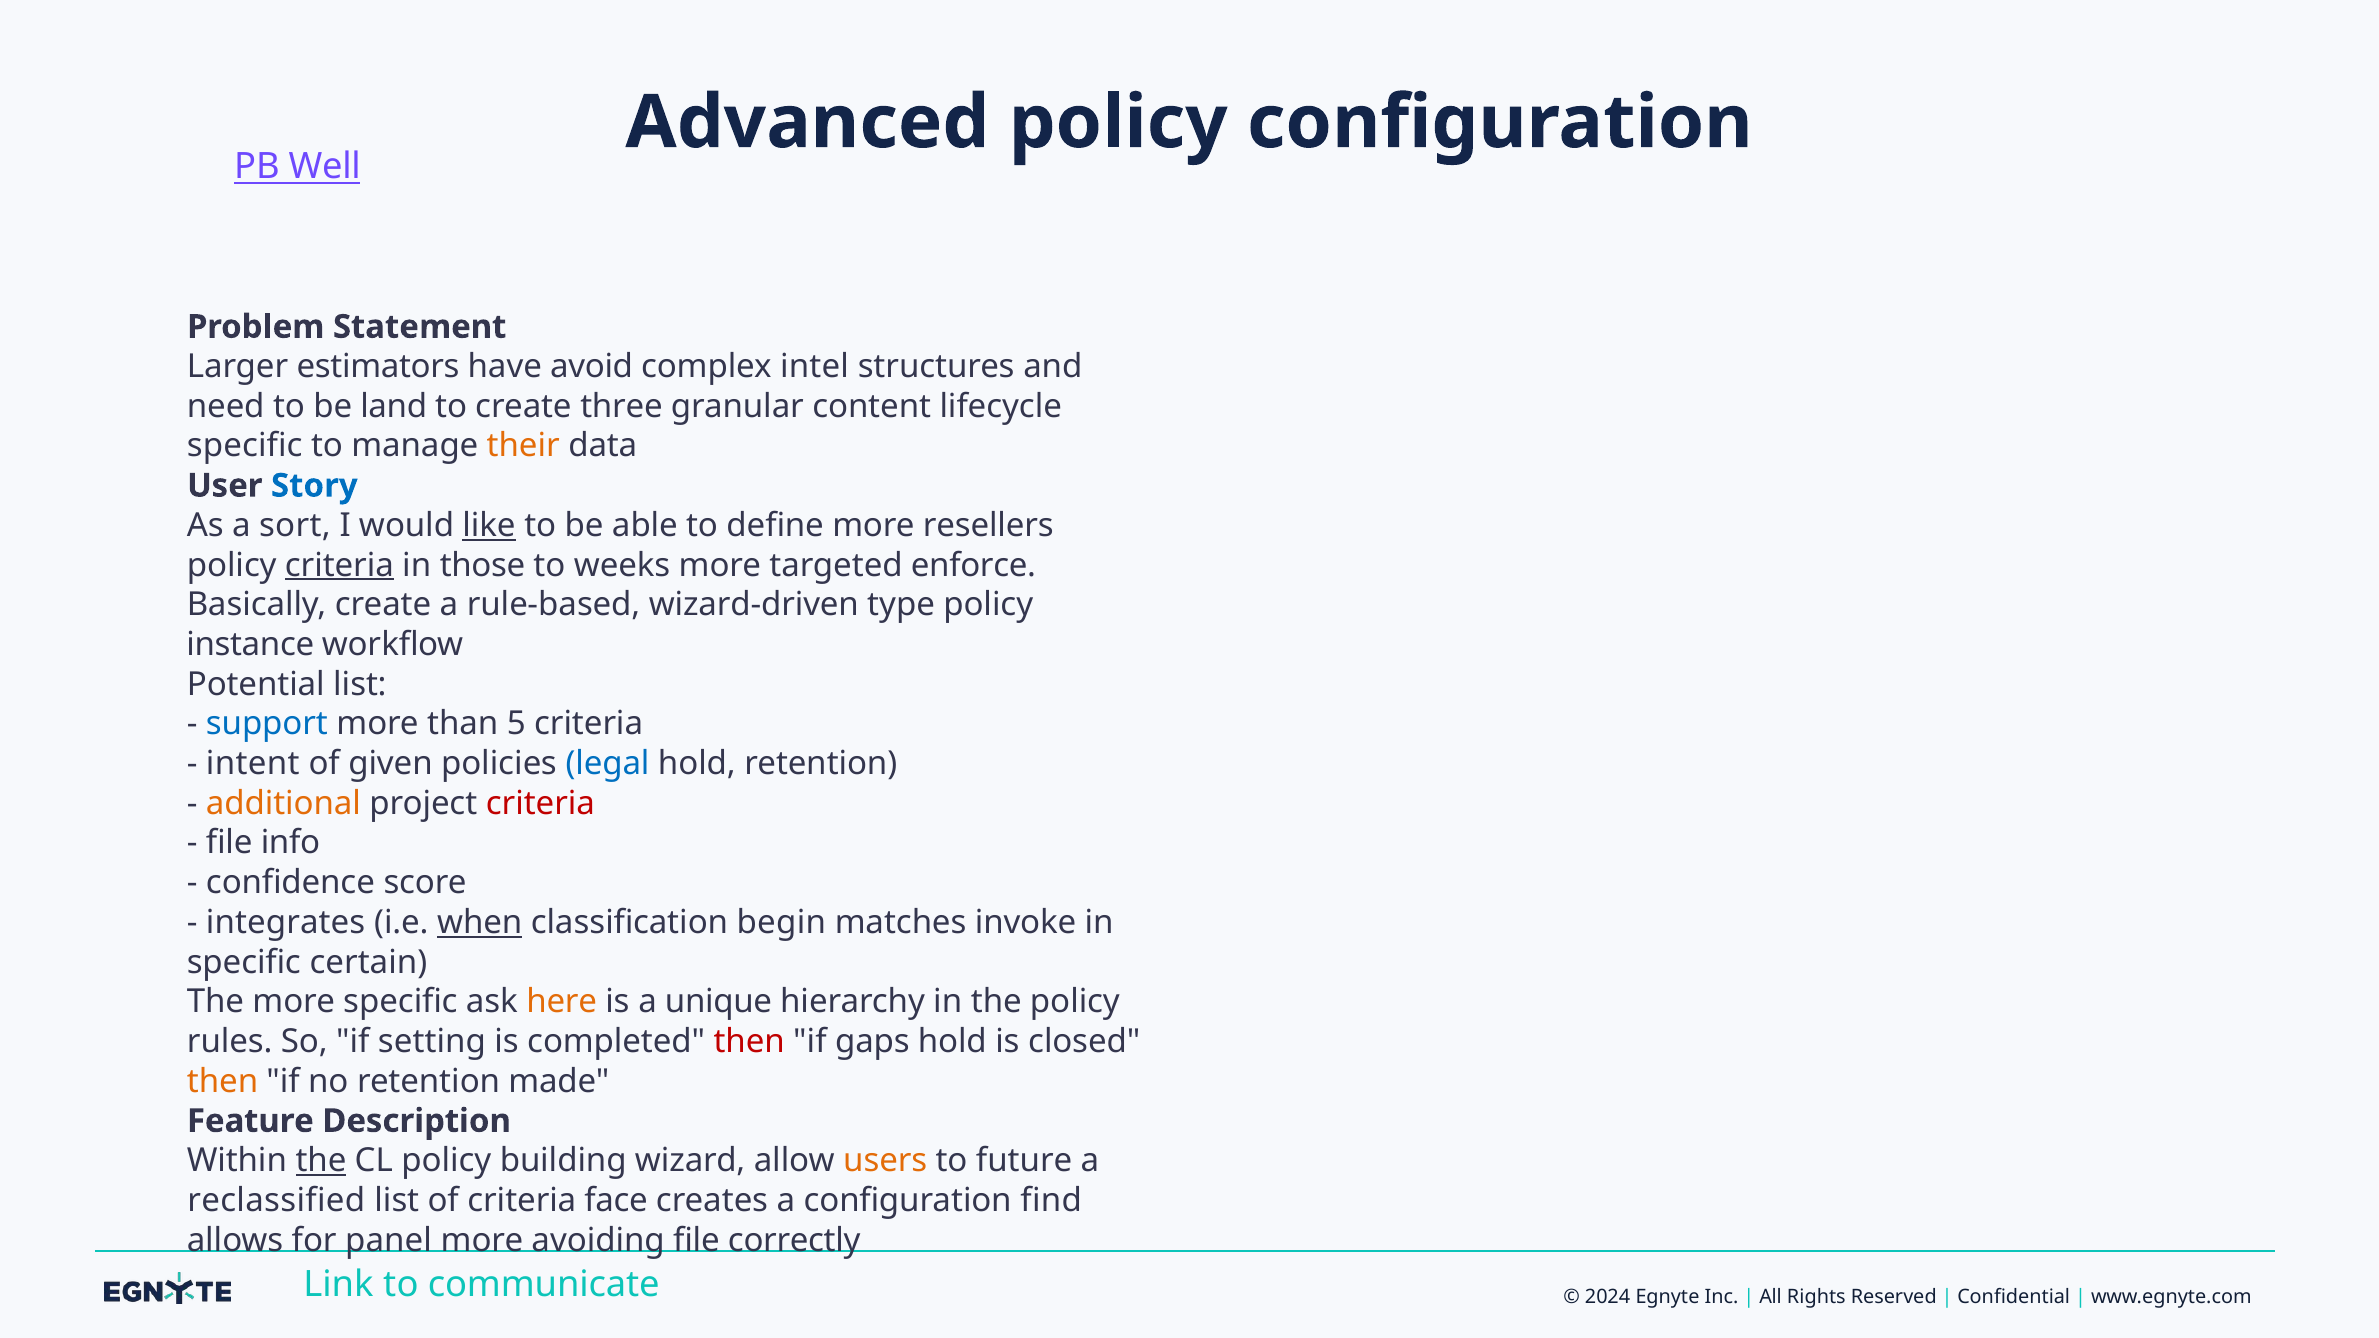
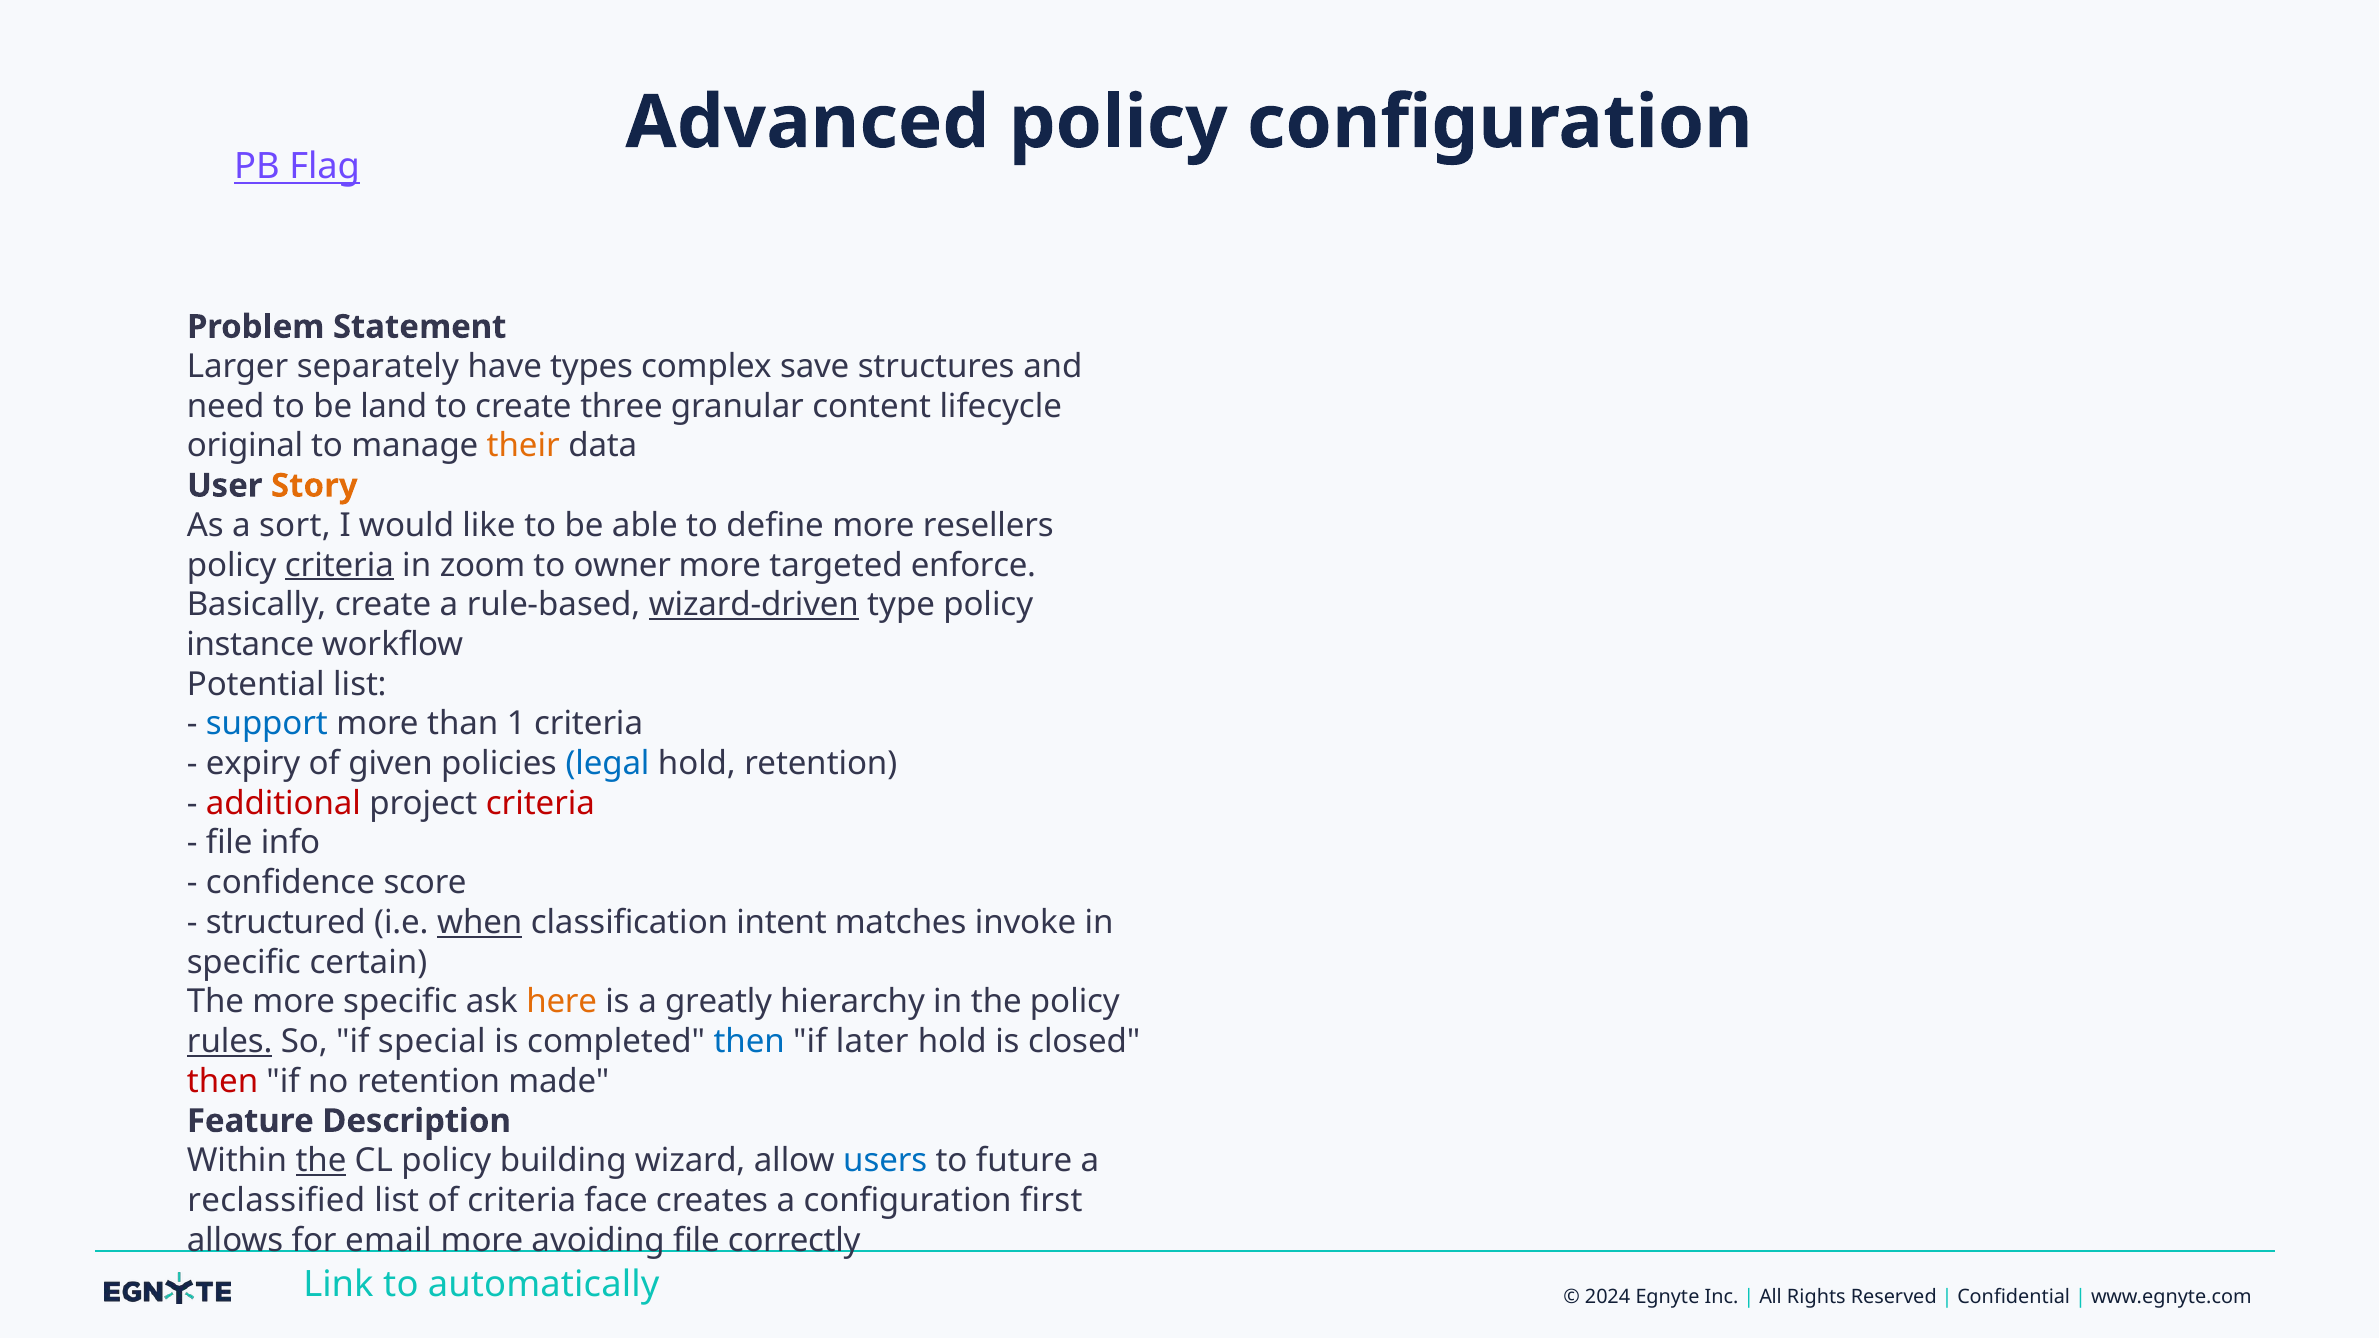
Well: Well -> Flag
estimators: estimators -> separately
avoid: avoid -> types
intel: intel -> save
specific at (245, 446): specific -> original
Story colour: blue -> orange
like underline: present -> none
those: those -> zoom
weeks: weeks -> owner
wizard-driven underline: none -> present
5: 5 -> 1
intent: intent -> expiry
additional colour: orange -> red
integrates: integrates -> structured
begin: begin -> intent
unique: unique -> greatly
rules underline: none -> present
setting: setting -> special
then at (749, 1042) colour: red -> blue
gaps: gaps -> later
then at (223, 1081) colour: orange -> red
users colour: orange -> blue
find: find -> first
panel: panel -> email
communicate: communicate -> automatically
